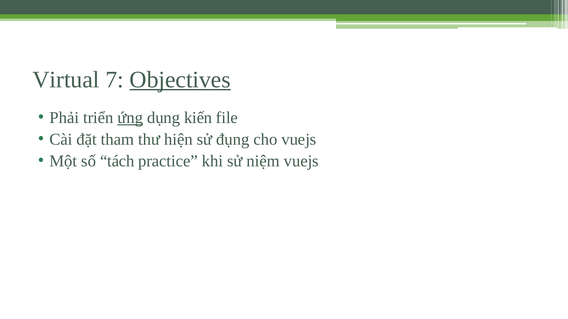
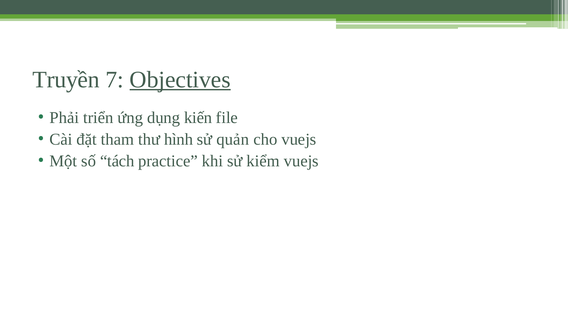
Virtual: Virtual -> Truyền
ứng underline: present -> none
hiện: hiện -> hình
đụng: đụng -> quản
niệm: niệm -> kiểm
